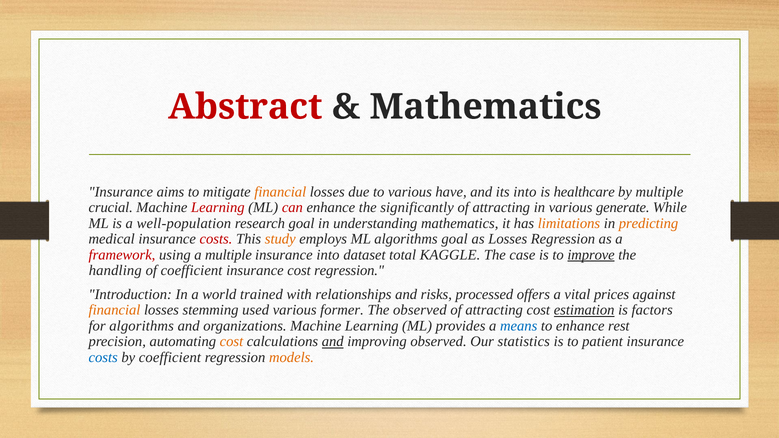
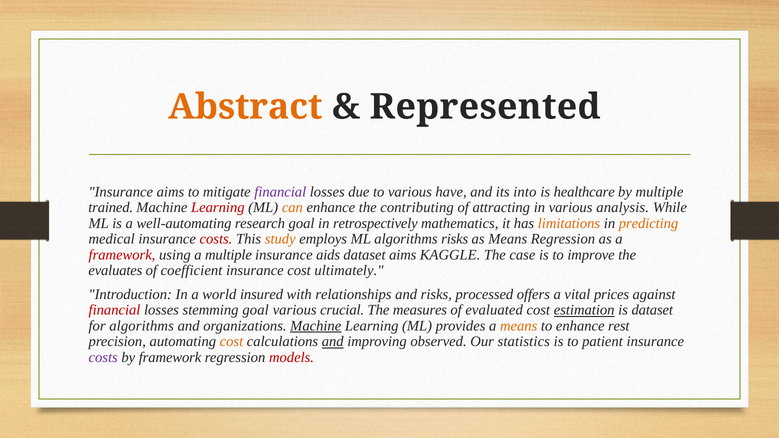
Abstract colour: red -> orange
Mathematics at (485, 107): Mathematics -> Represented
financial at (280, 192) colour: orange -> purple
crucial: crucial -> trained
can colour: red -> orange
significantly: significantly -> contributing
generate: generate -> analysis
well-population: well-population -> well-automating
understanding: understanding -> retrospectively
algorithms goal: goal -> risks
as Losses: Losses -> Means
insurance into: into -> aids
dataset total: total -> aims
improve underline: present -> none
handling: handling -> evaluates
cost regression: regression -> ultimately
trained: trained -> insured
financial at (115, 310) colour: orange -> red
stemming used: used -> goal
former: former -> crucial
The observed: observed -> measures
attracting at (494, 310): attracting -> evaluated
is factors: factors -> dataset
Machine at (316, 326) underline: none -> present
means at (519, 326) colour: blue -> orange
costs at (103, 358) colour: blue -> purple
by coefficient: coefficient -> framework
models colour: orange -> red
